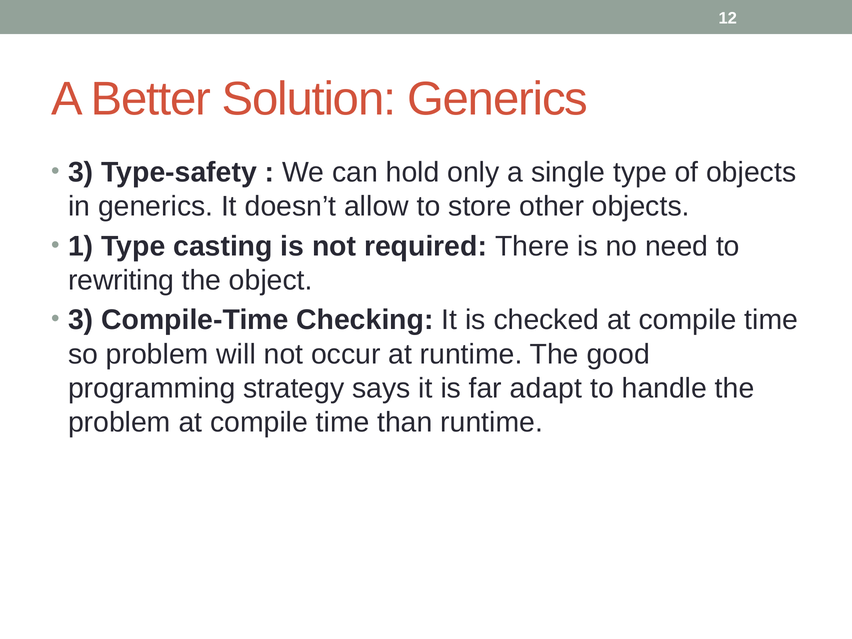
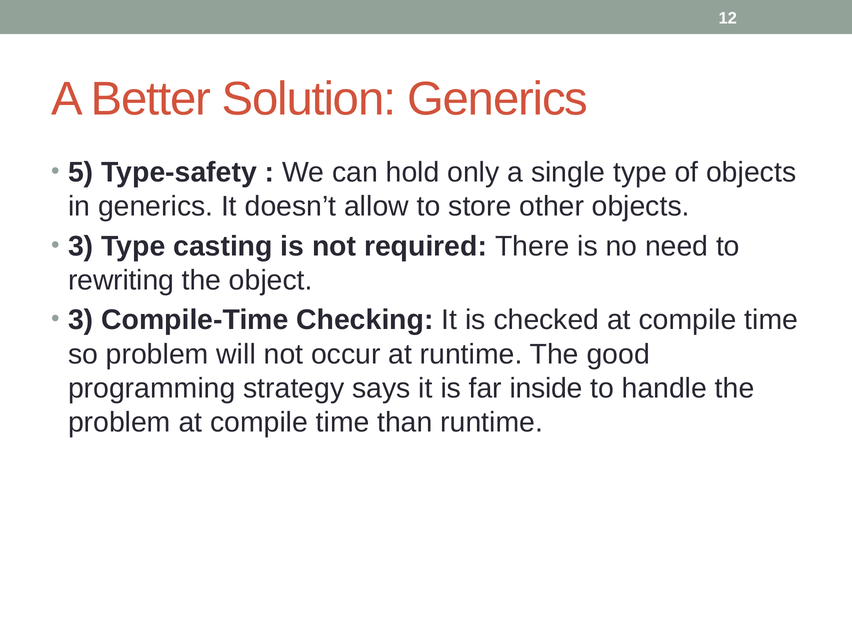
3 at (81, 172): 3 -> 5
1 at (81, 246): 1 -> 3
adapt: adapt -> inside
